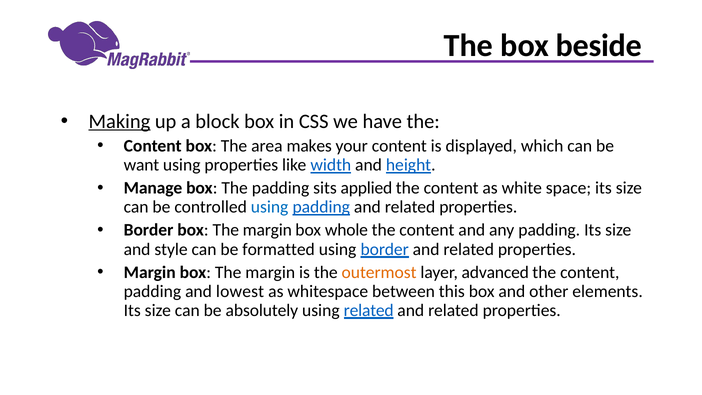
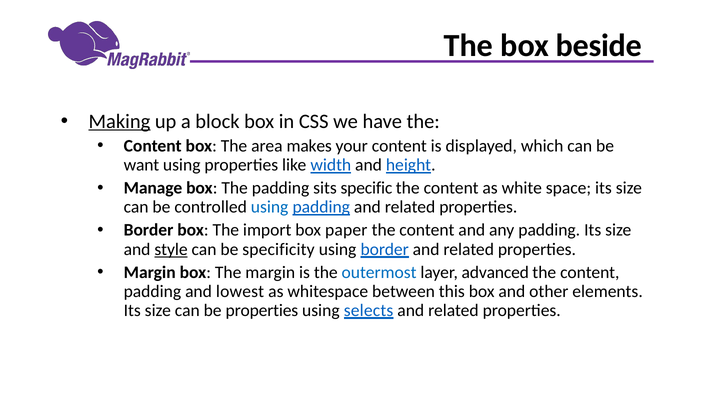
applied: applied -> specific
Border box The margin: margin -> import
whole: whole -> paper
style underline: none -> present
formatted: formatted -> specificity
outermost colour: orange -> blue
be absolutely: absolutely -> properties
using related: related -> selects
